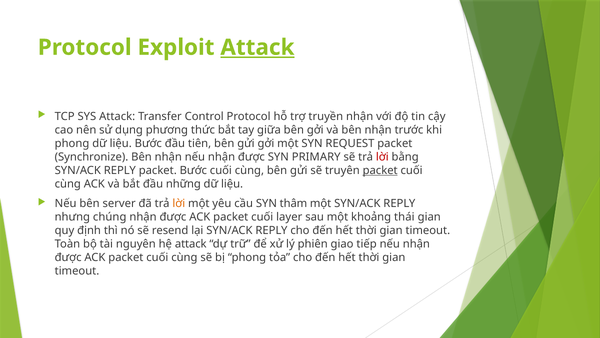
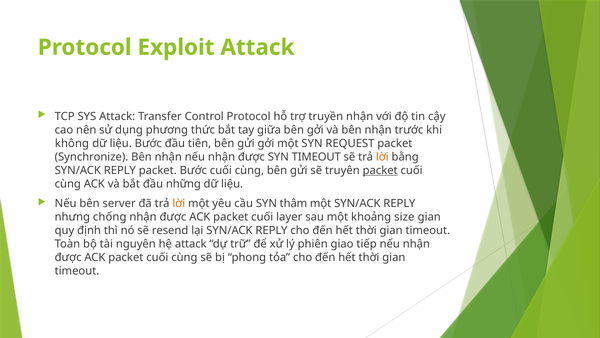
Attack at (257, 47) underline: present -> none
phong at (72, 143): phong -> không
SYN PRIMARY: PRIMARY -> TIMEOUT
lời at (382, 157) colour: red -> orange
chúng: chúng -> chống
thái: thái -> size
